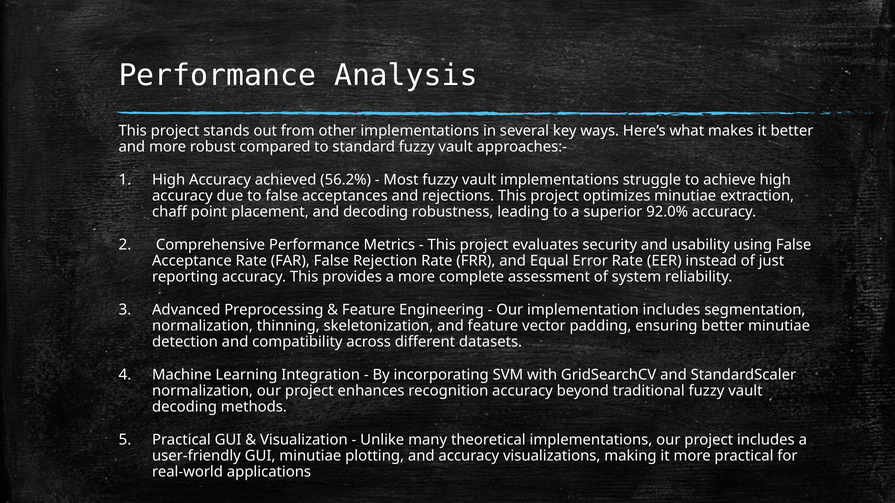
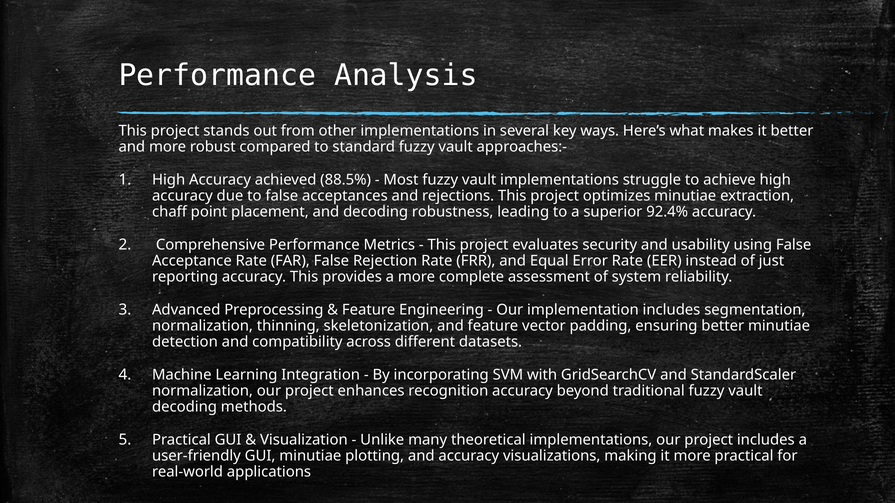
56.2%: 56.2% -> 88.5%
92.0%: 92.0% -> 92.4%
